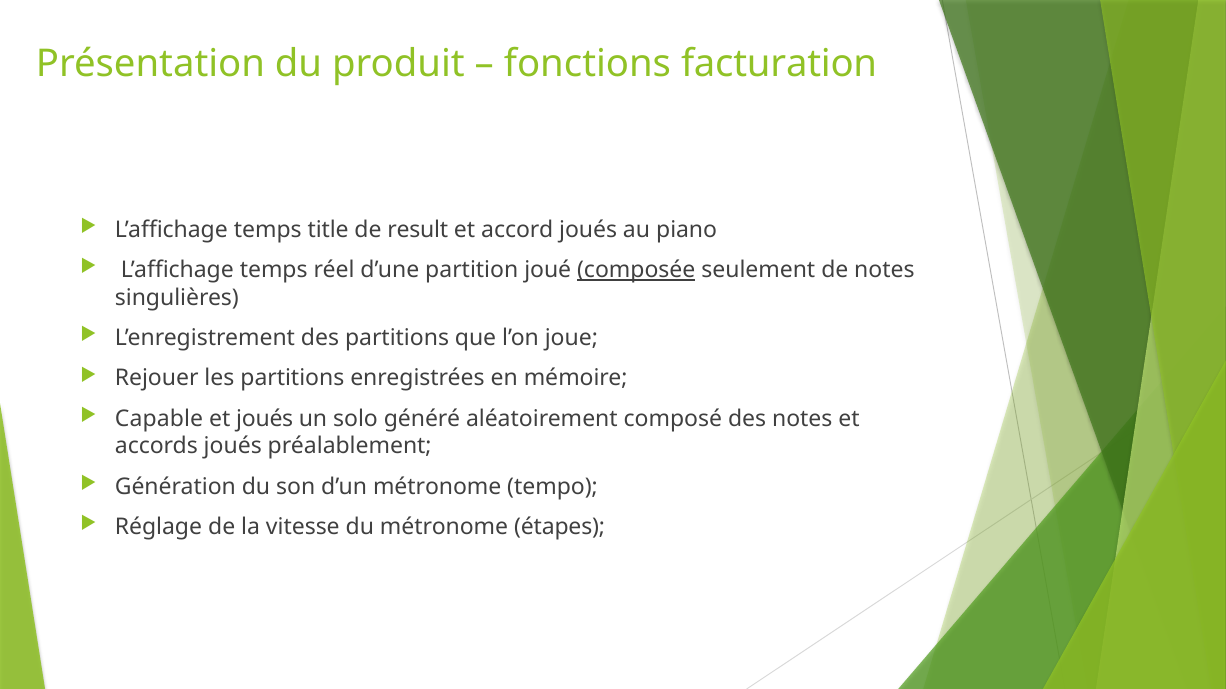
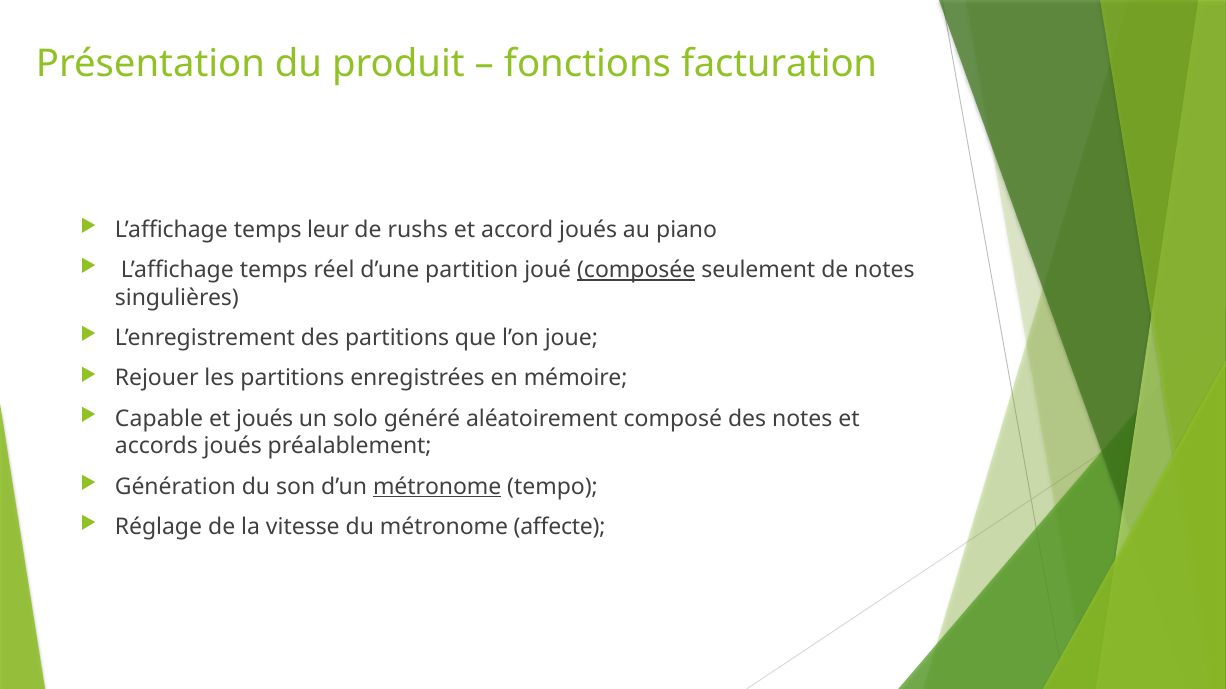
title: title -> leur
result: result -> rushs
métronome at (437, 487) underline: none -> present
étapes: étapes -> affecte
